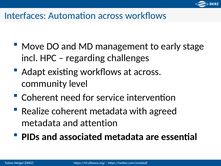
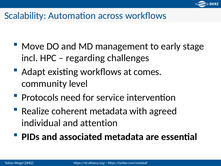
Interfaces: Interfaces -> Scalability
at across: across -> comes
Coherent at (40, 97): Coherent -> Protocols
metadata at (41, 123): metadata -> individual
